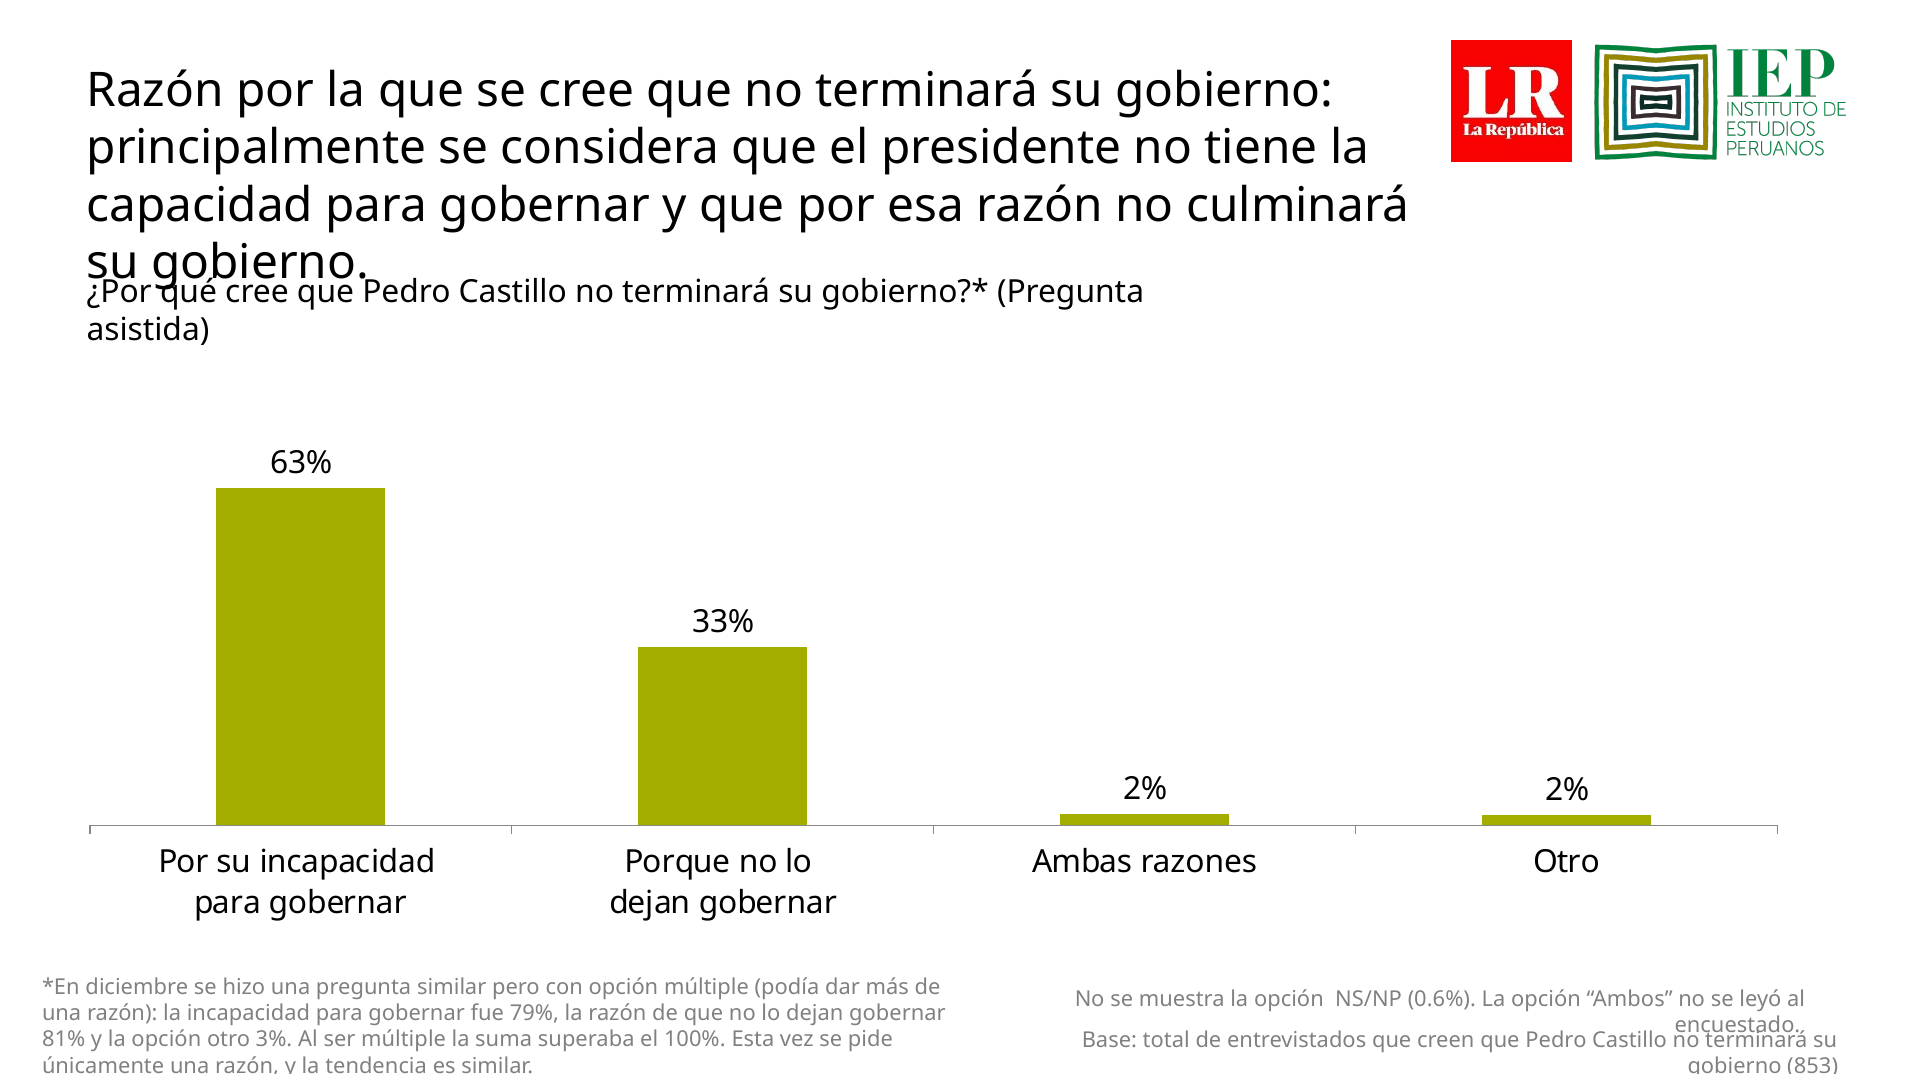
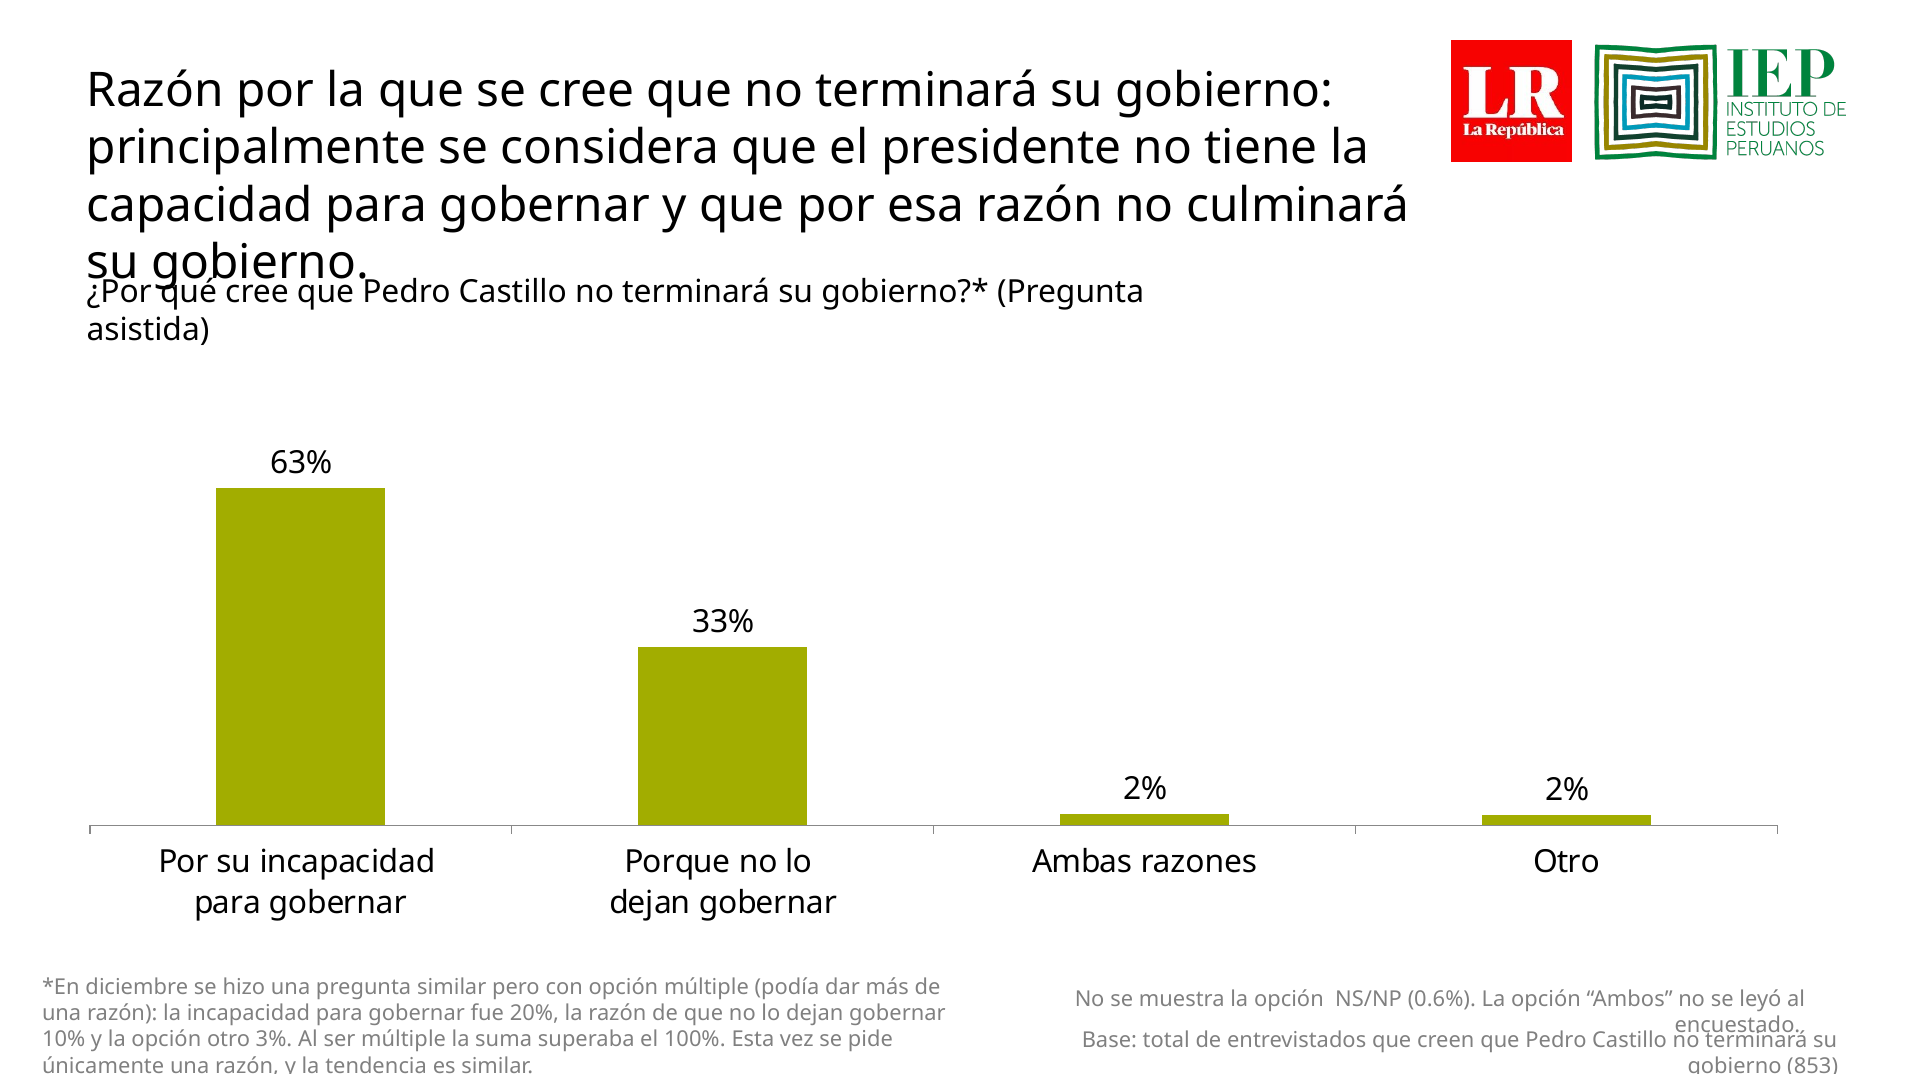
79%: 79% -> 20%
81%: 81% -> 10%
